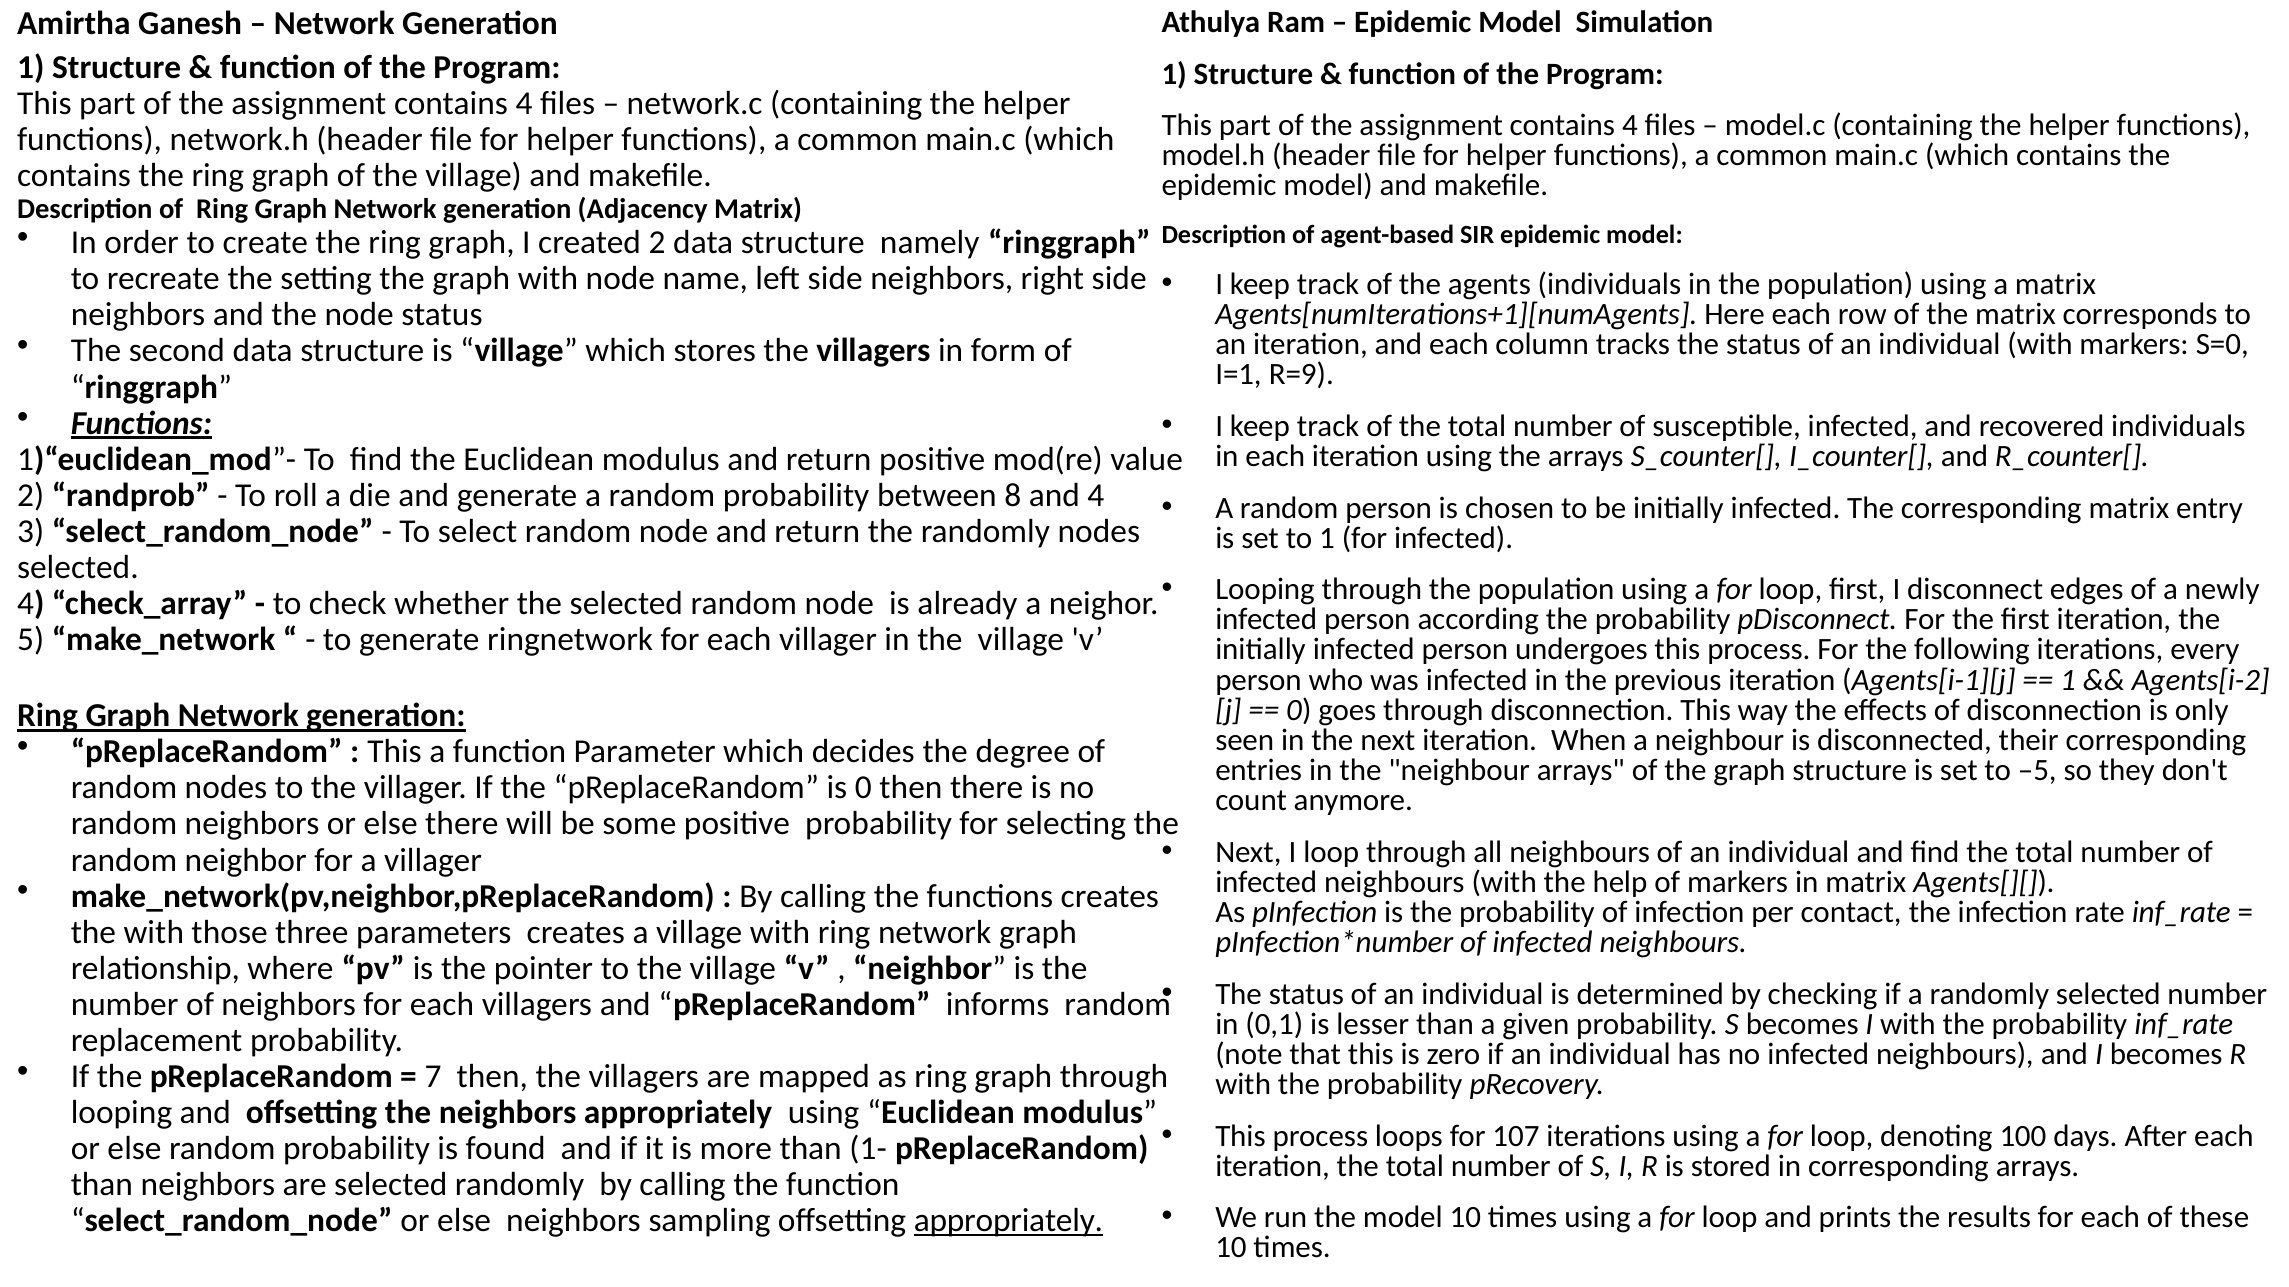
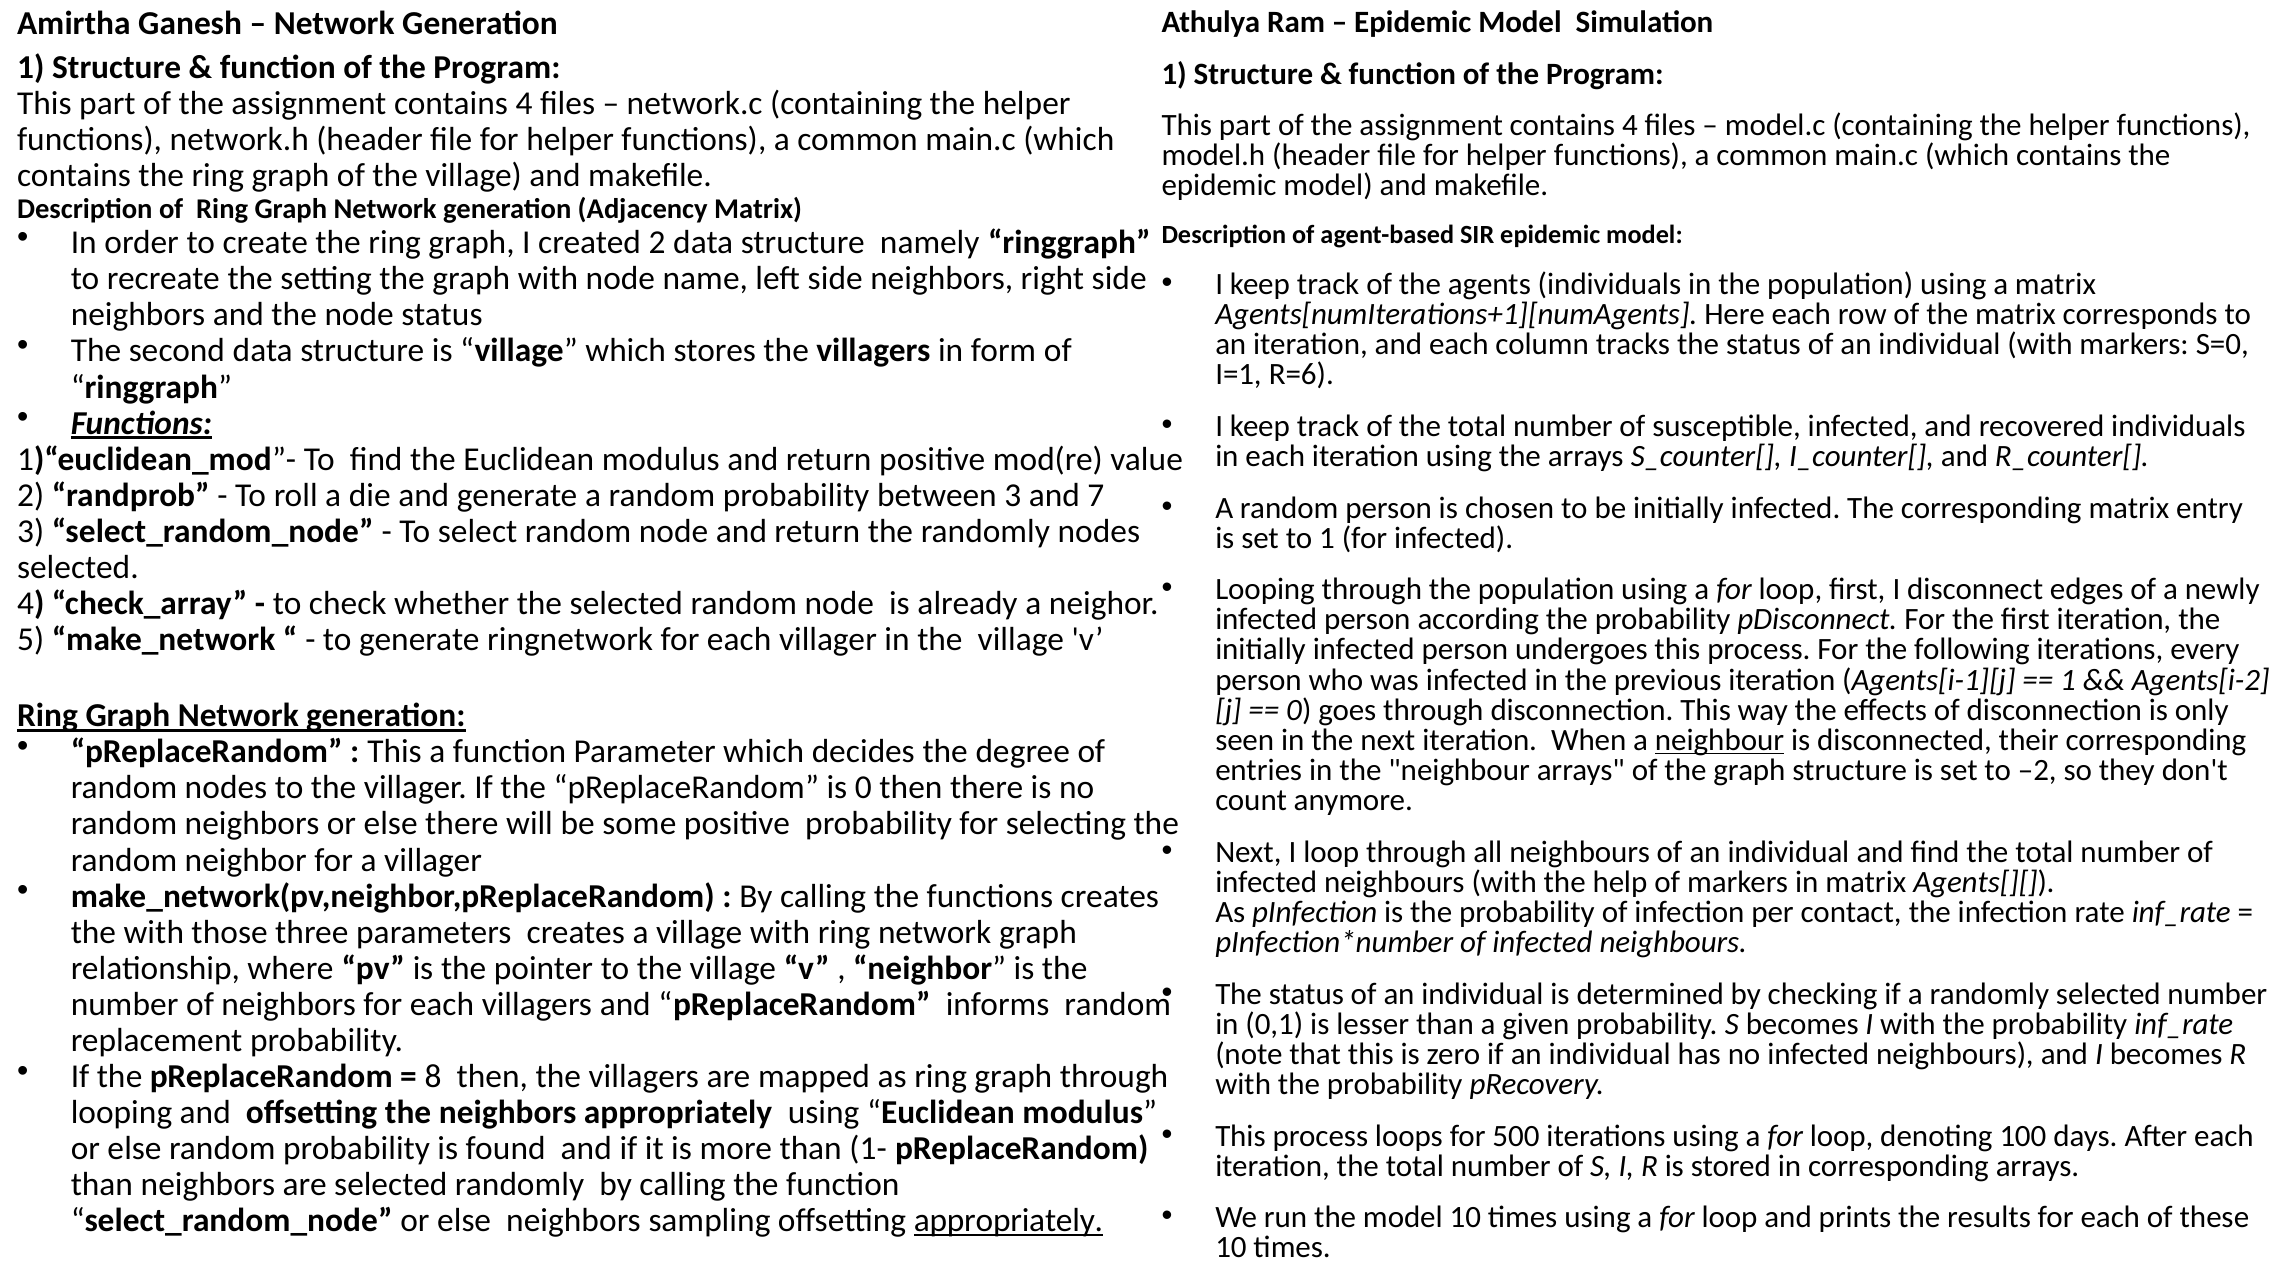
R=9: R=9 -> R=6
between 8: 8 -> 3
and 4: 4 -> 7
neighbour at (1720, 740) underline: none -> present
–5: –5 -> –2
7: 7 -> 8
107: 107 -> 500
